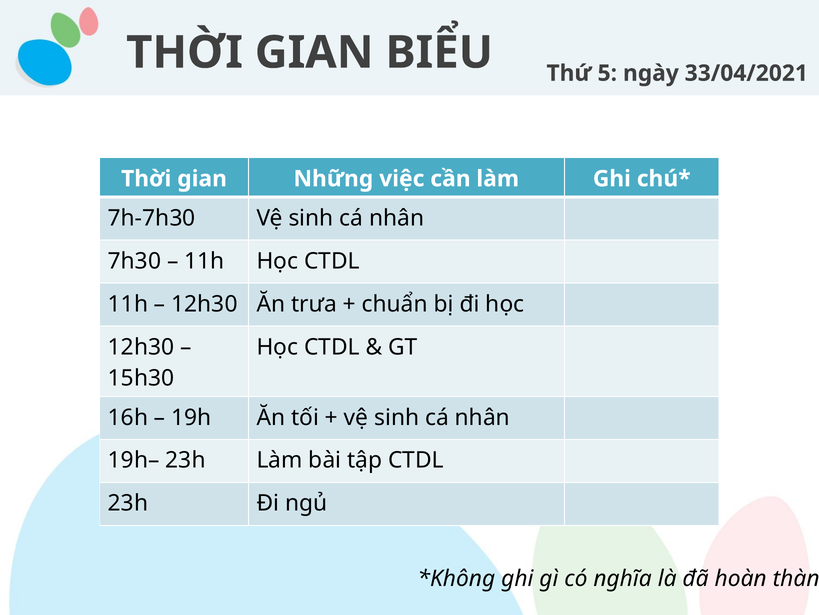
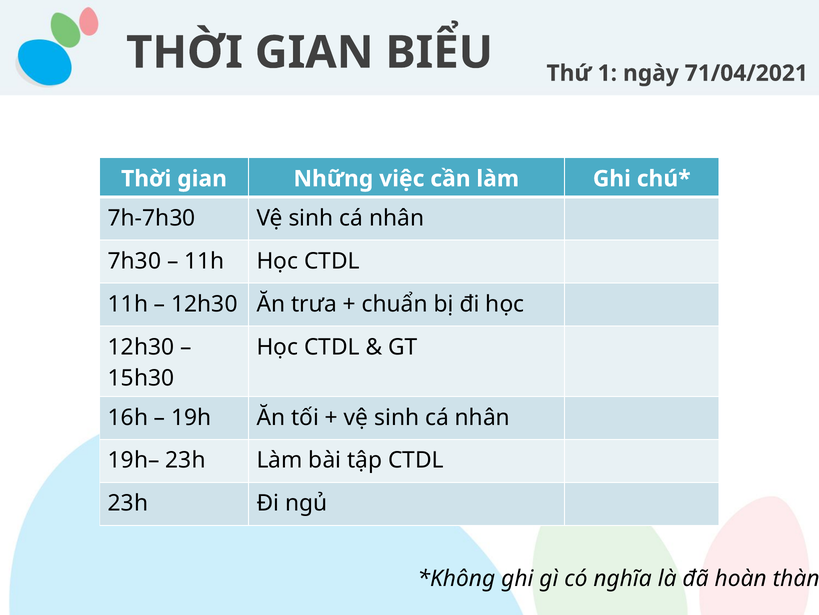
5: 5 -> 1
33/04/2021: 33/04/2021 -> 71/04/2021
